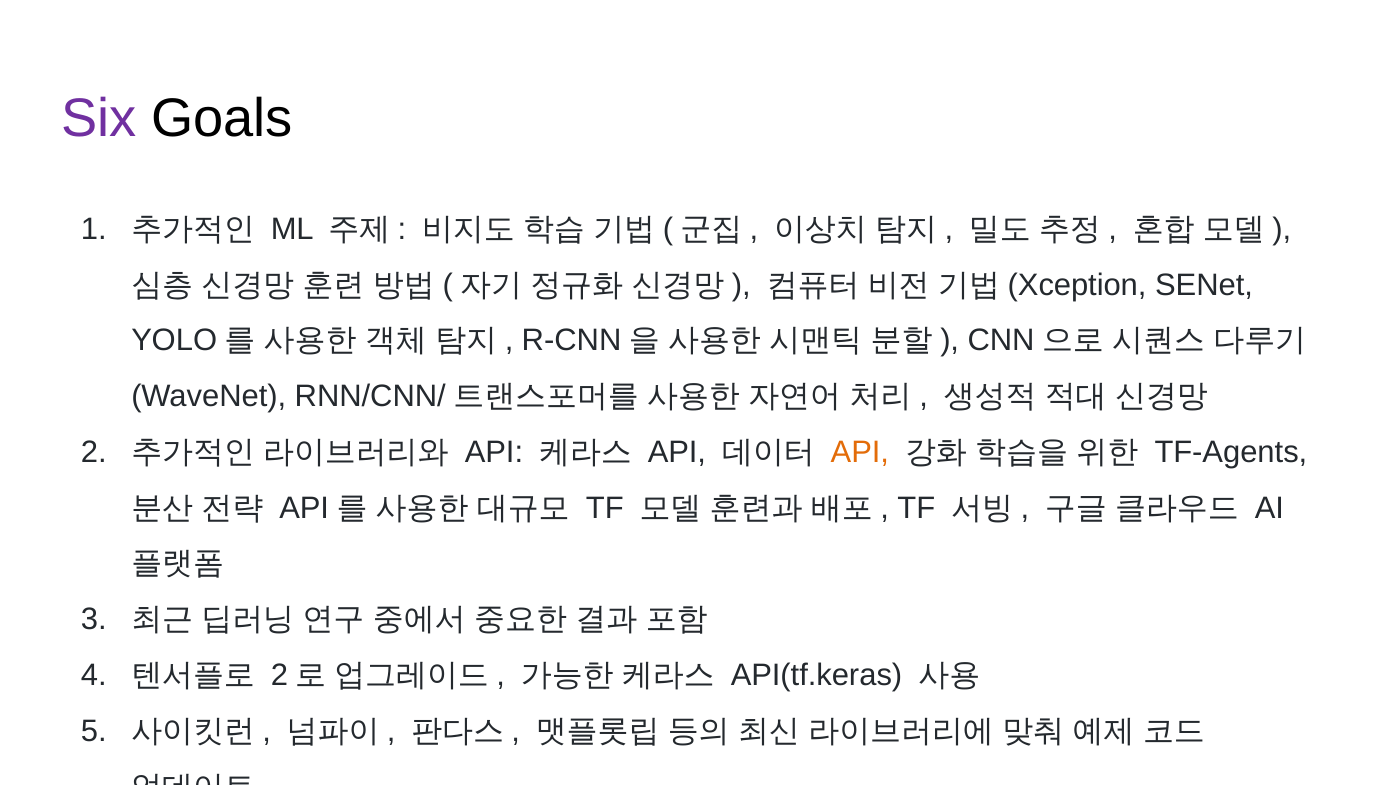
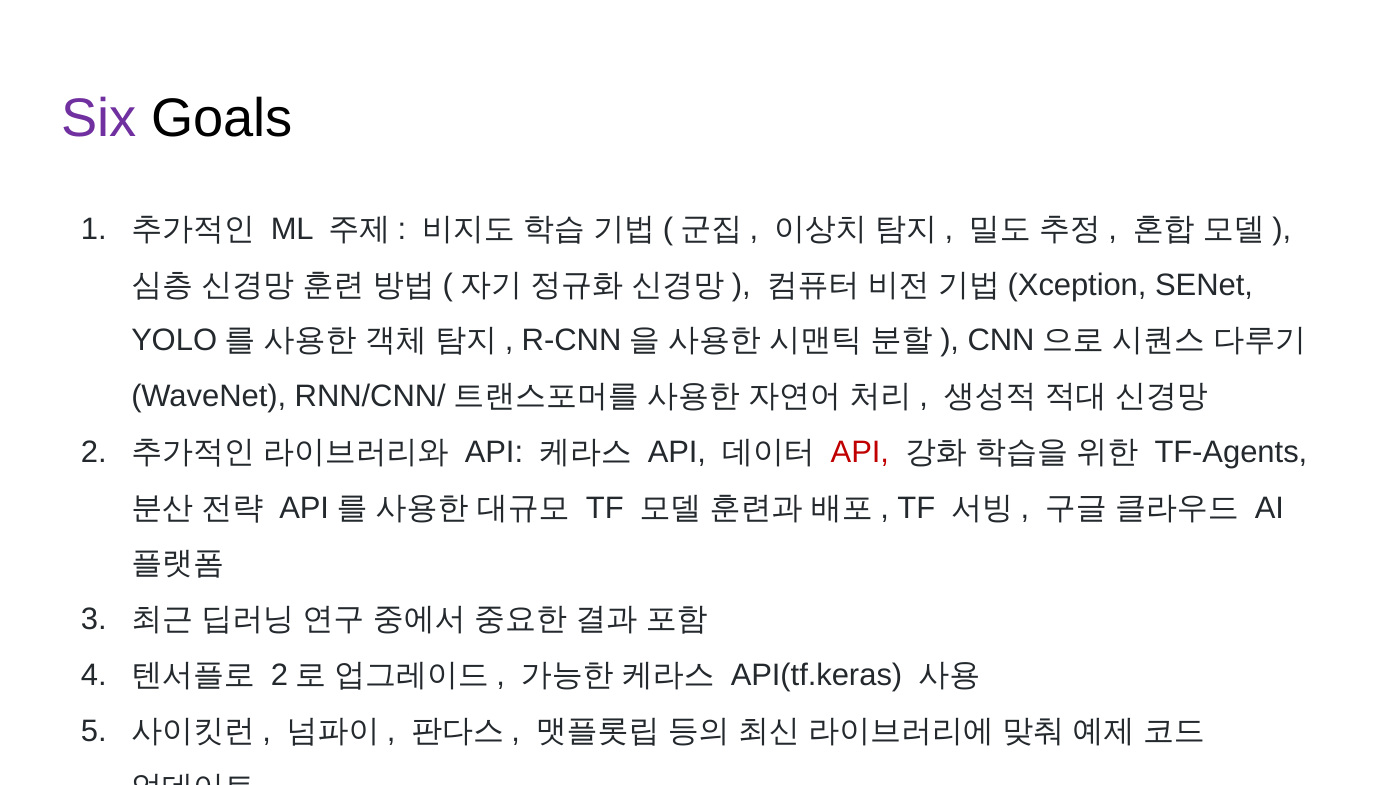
API at (860, 452) colour: orange -> red
